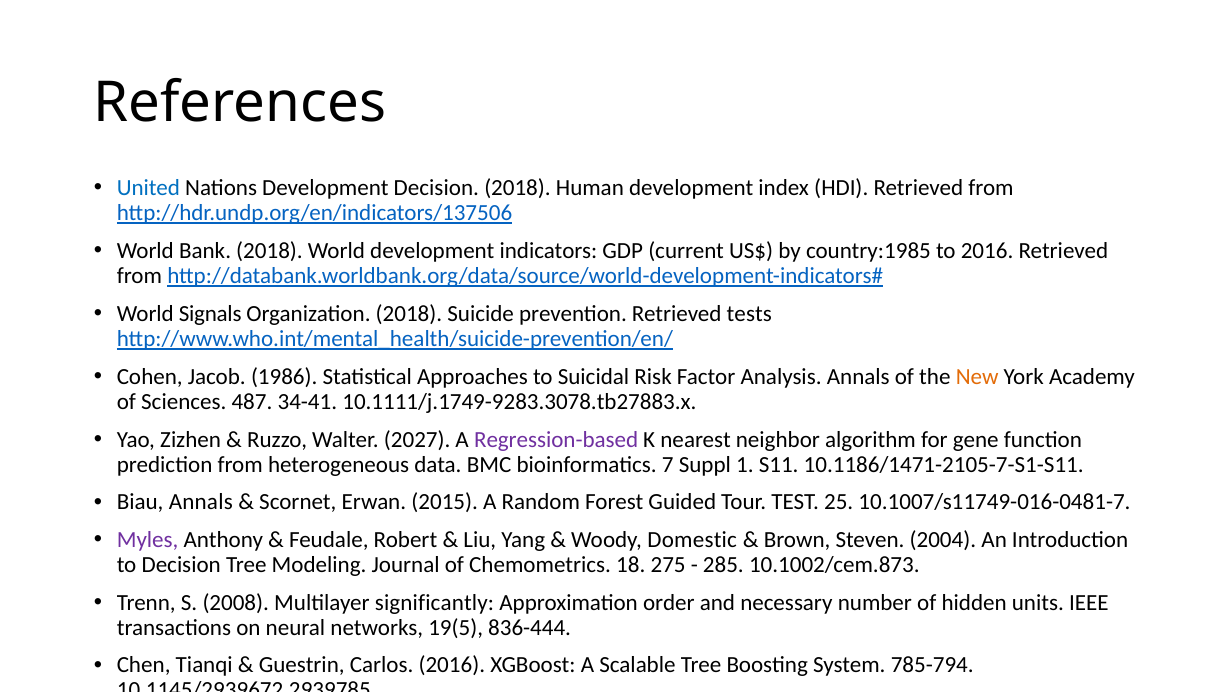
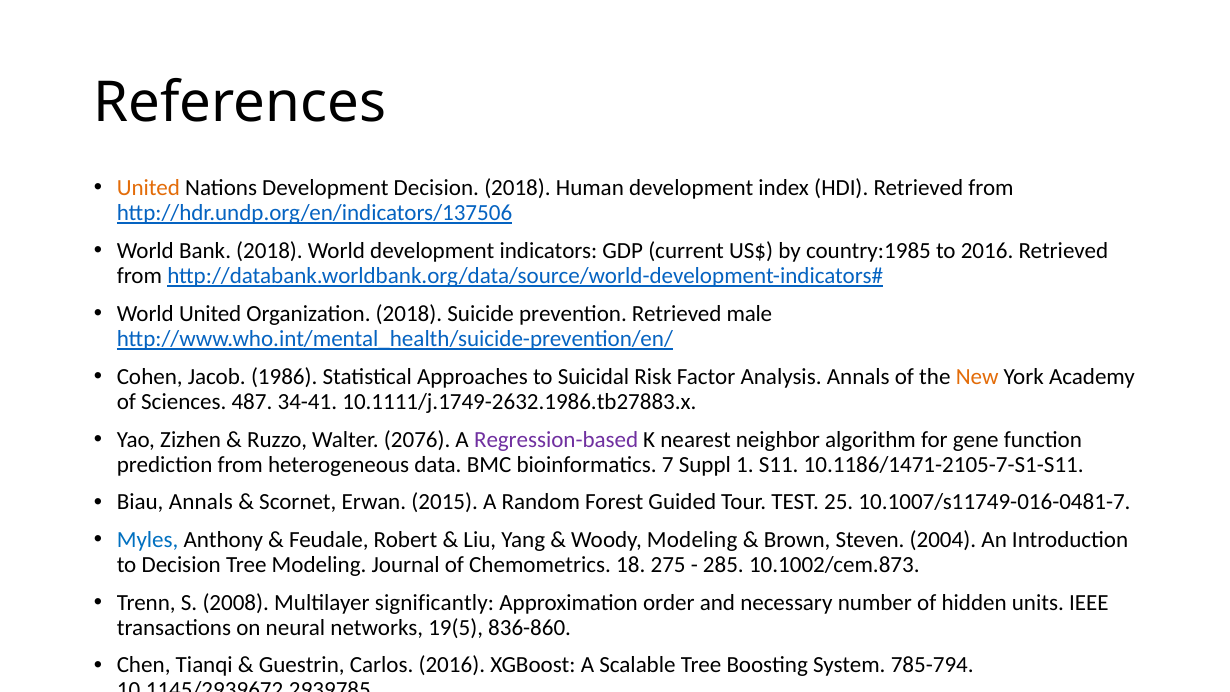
United at (148, 187) colour: blue -> orange
World Signals: Signals -> United
tests: tests -> male
10.1111/j.1749-9283.3078.tb27883.x: 10.1111/j.1749-9283.3078.tb27883.x -> 10.1111/j.1749-2632.1986.tb27883.x
2027: 2027 -> 2076
Myles colour: purple -> blue
Woody Domestic: Domestic -> Modeling
836-444: 836-444 -> 836-860
